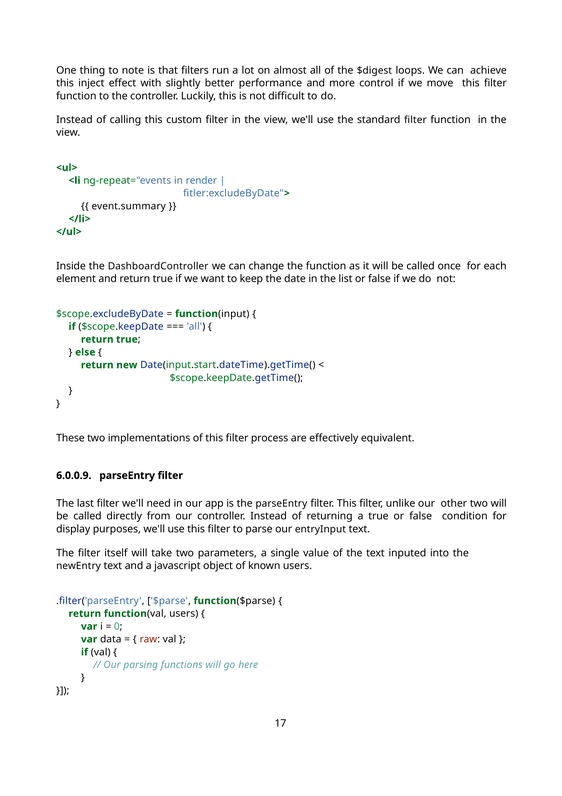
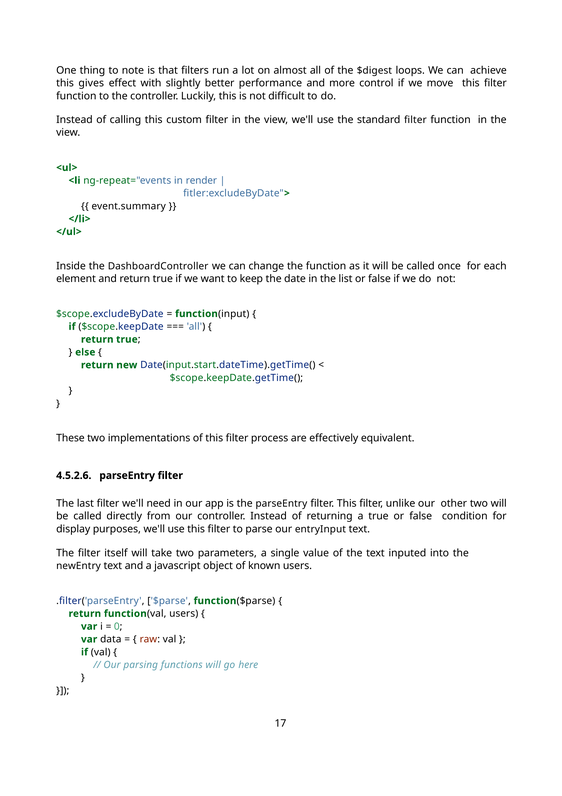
inject: inject -> gives
6.0.0.9: 6.0.0.9 -> 4.5.2.6
